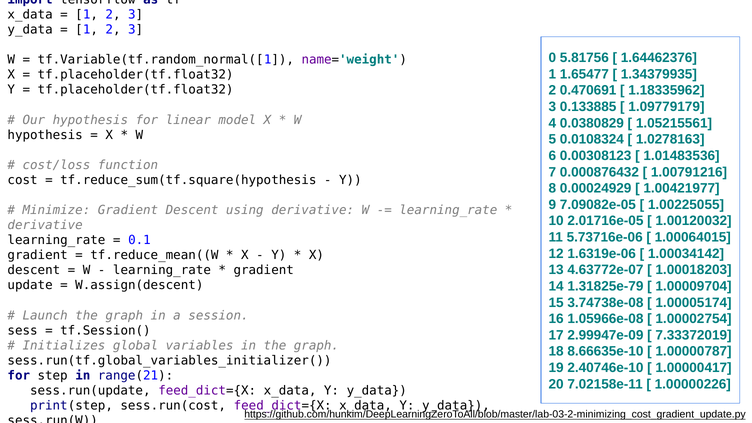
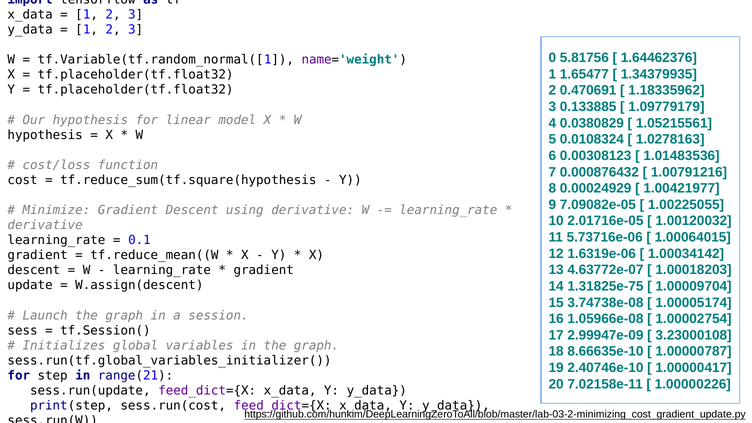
1.31825e-79: 1.31825e-79 -> 1.31825e-75
7.33372019: 7.33372019 -> 3.23000108
